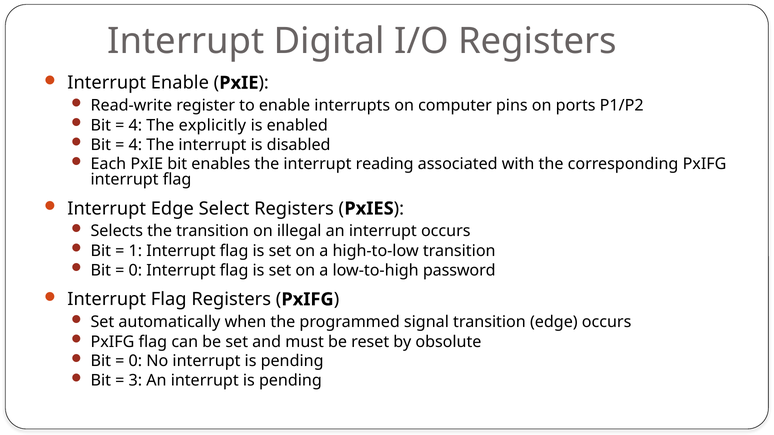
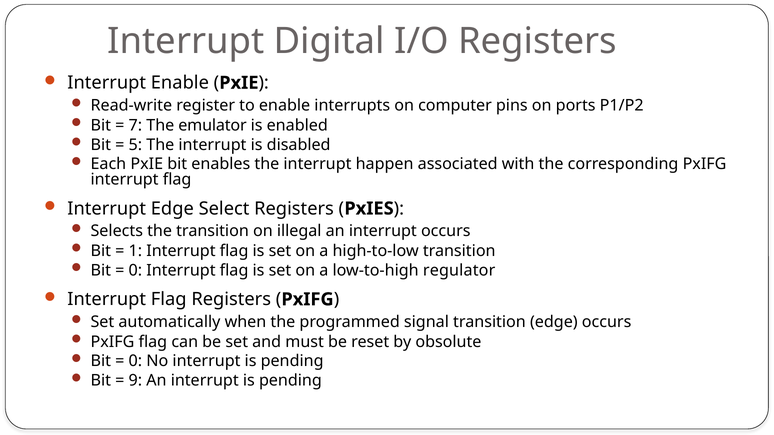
4 at (135, 125): 4 -> 7
explicitly: explicitly -> emulator
4 at (135, 145): 4 -> 5
reading: reading -> happen
password: password -> regulator
3: 3 -> 9
